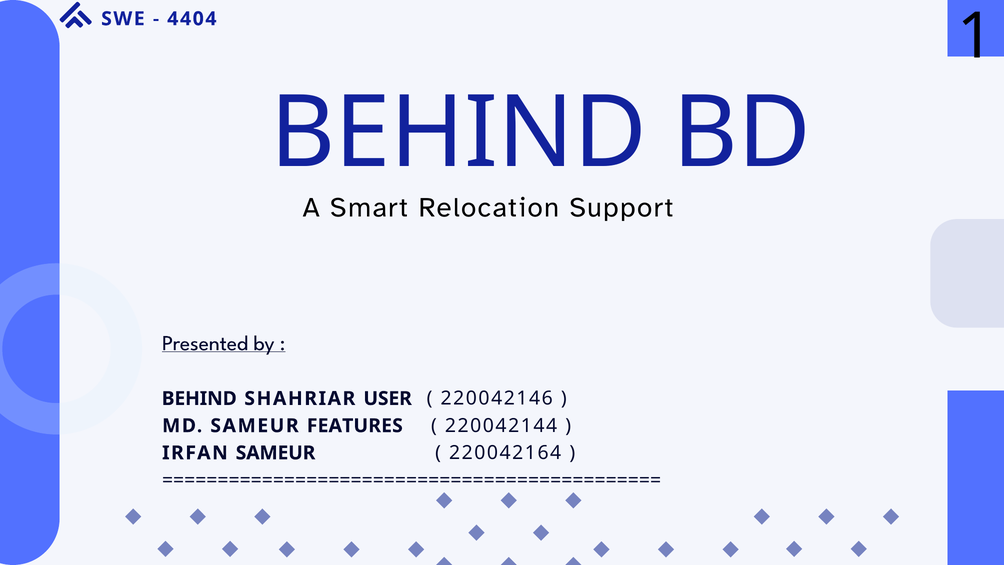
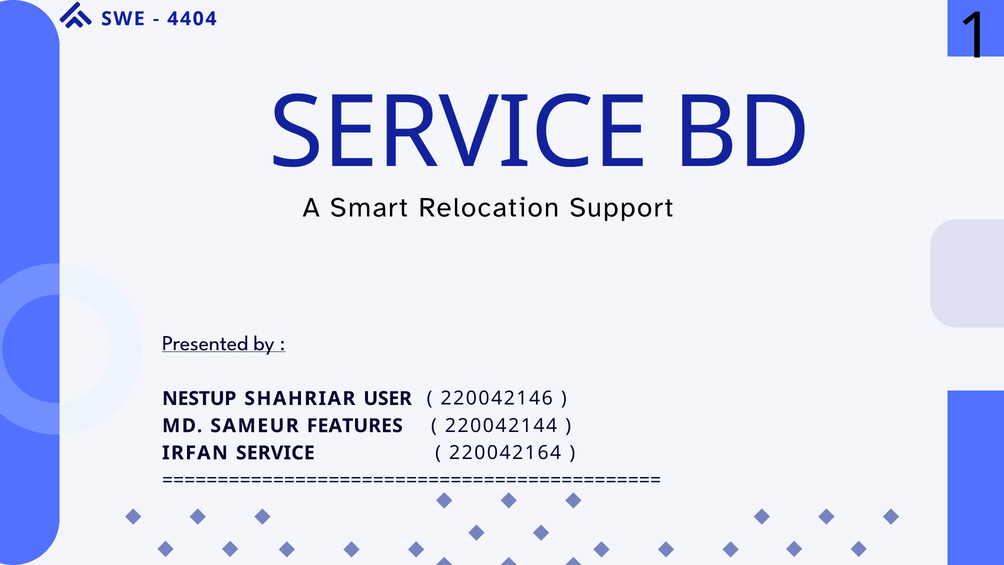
BEHIND at (459, 133): BEHIND -> SERVICE
BEHIND at (199, 398): BEHIND -> NESTUP
IRFAN SAMEUR: SAMEUR -> SERVICE
